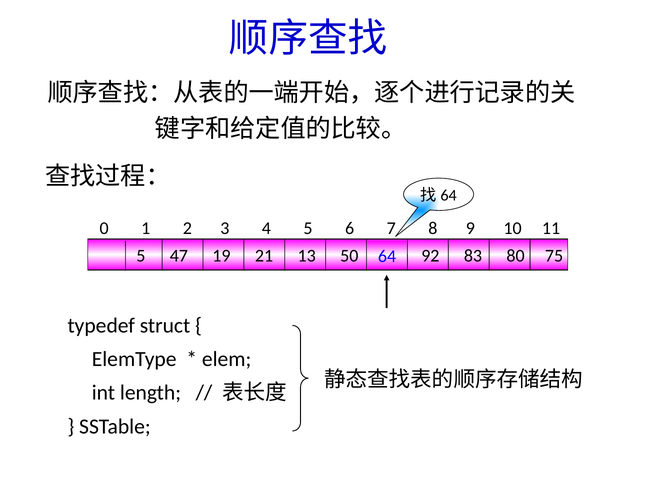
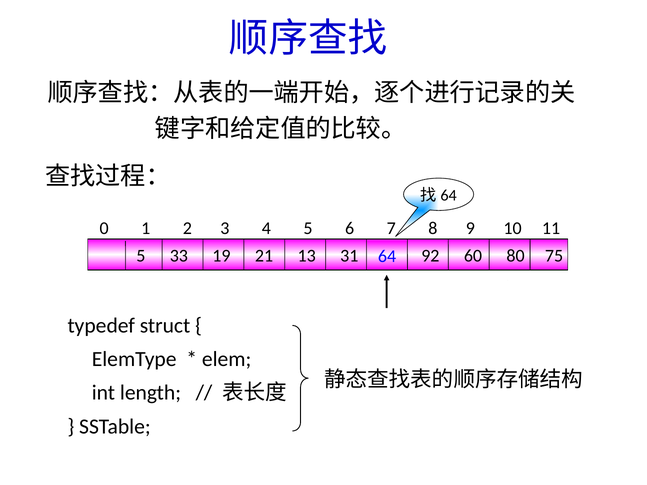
47: 47 -> 33
50: 50 -> 31
83: 83 -> 60
